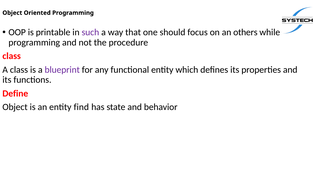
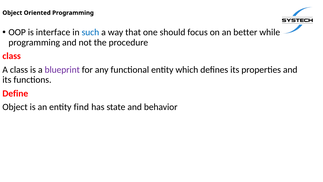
printable: printable -> interface
such colour: purple -> blue
others: others -> better
